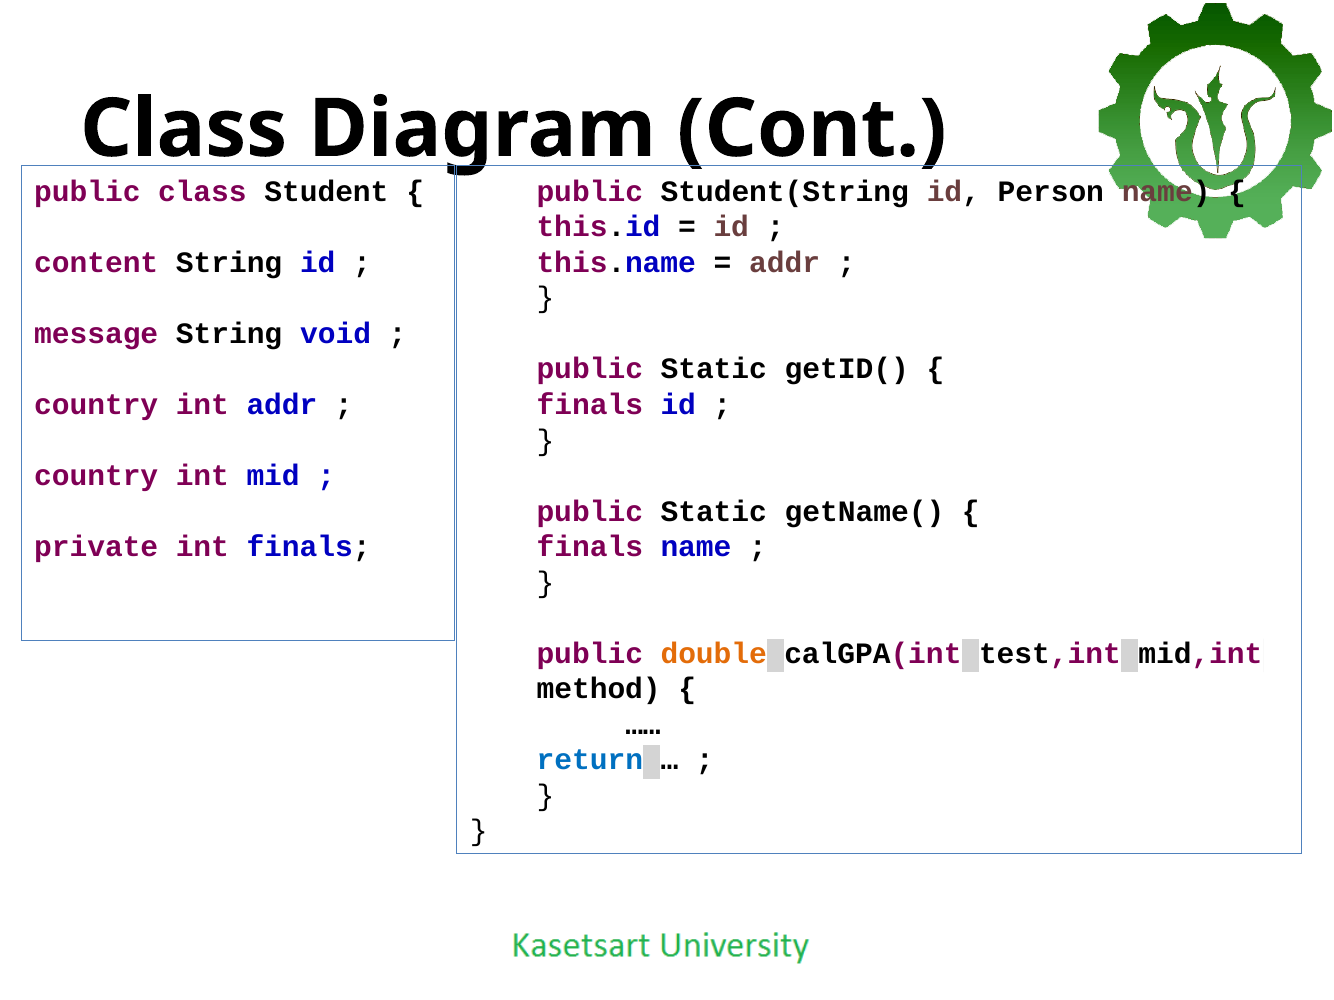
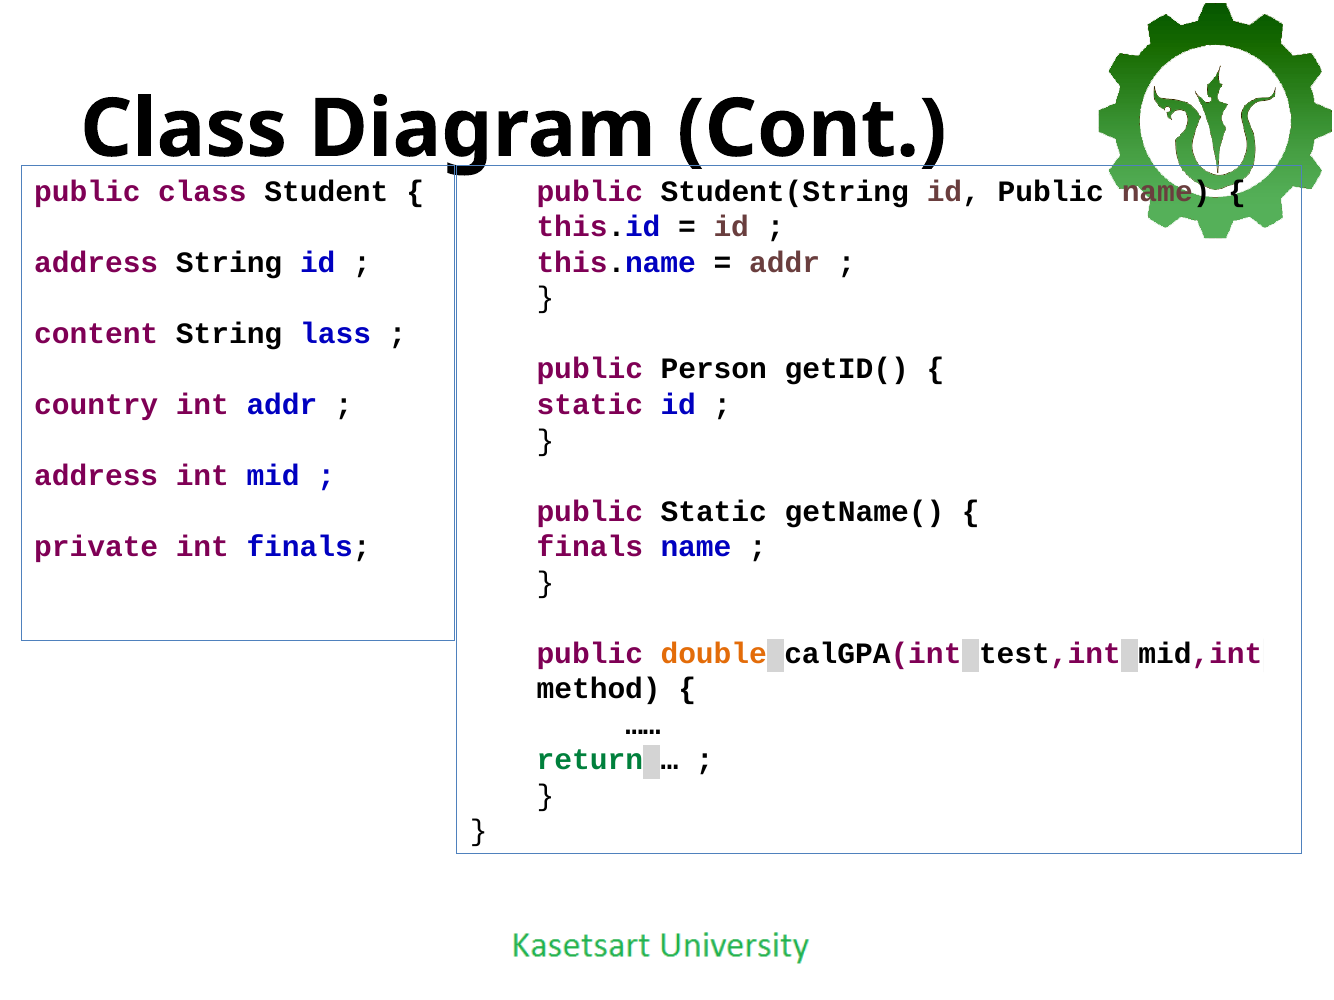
id Person: Person -> Public
content at (96, 263): content -> address
message: message -> content
void: void -> lass
Static at (714, 369): Static -> Person
finals at (590, 405): finals -> static
country at (96, 476): country -> address
return colour: blue -> green
